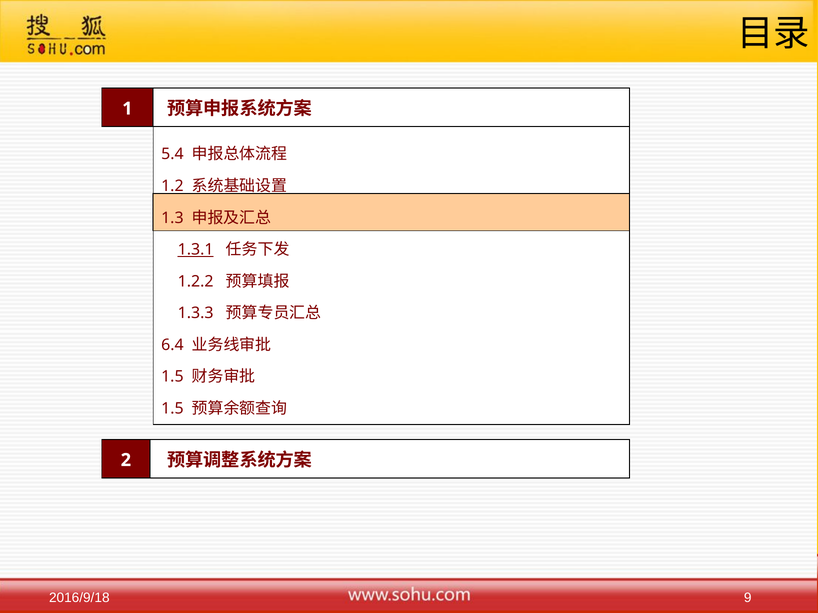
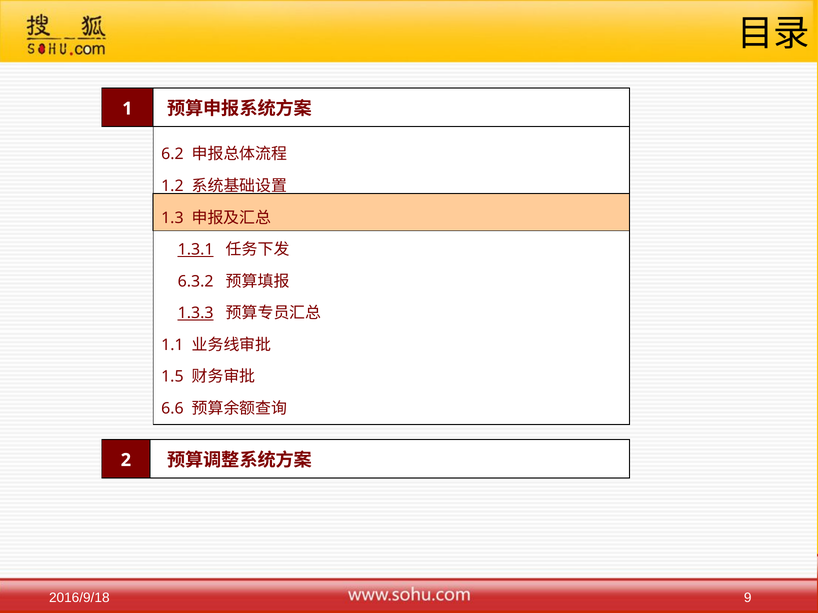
5.4: 5.4 -> 6.2
1.2.2: 1.2.2 -> 6.3.2
1.3.3 underline: none -> present
6.4: 6.4 -> 1.1
1.5 at (172, 409): 1.5 -> 6.6
